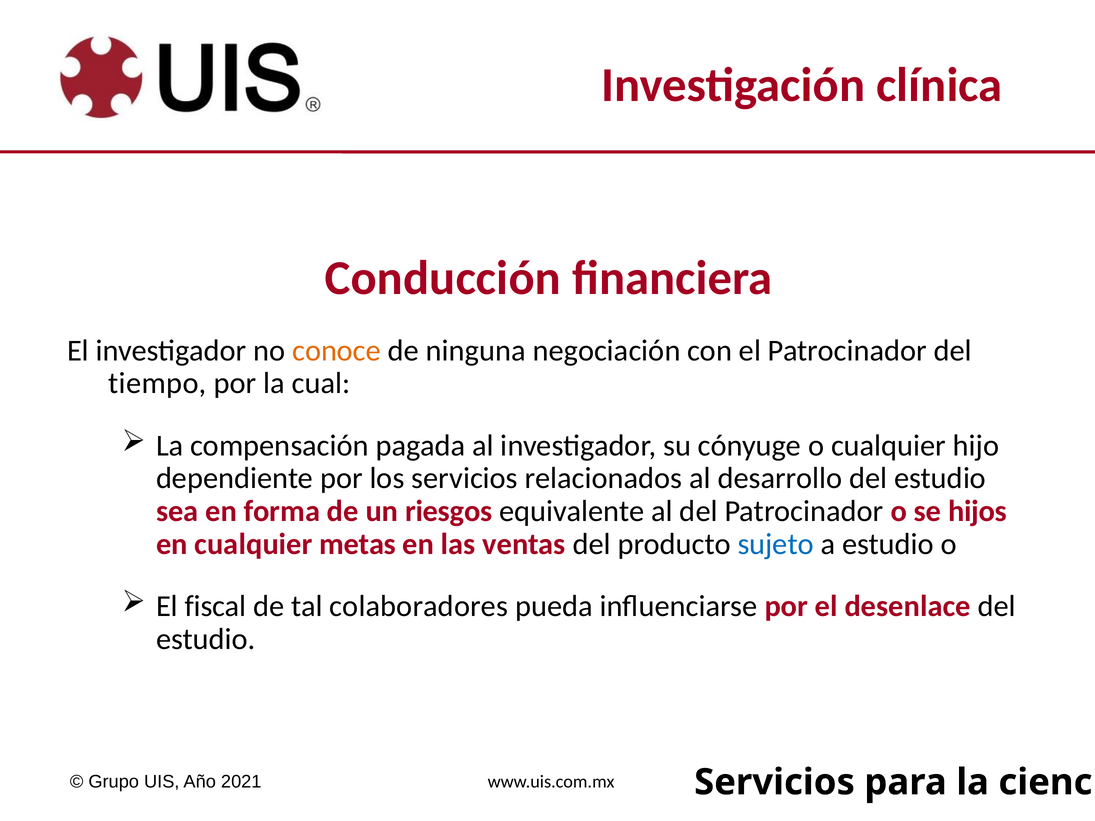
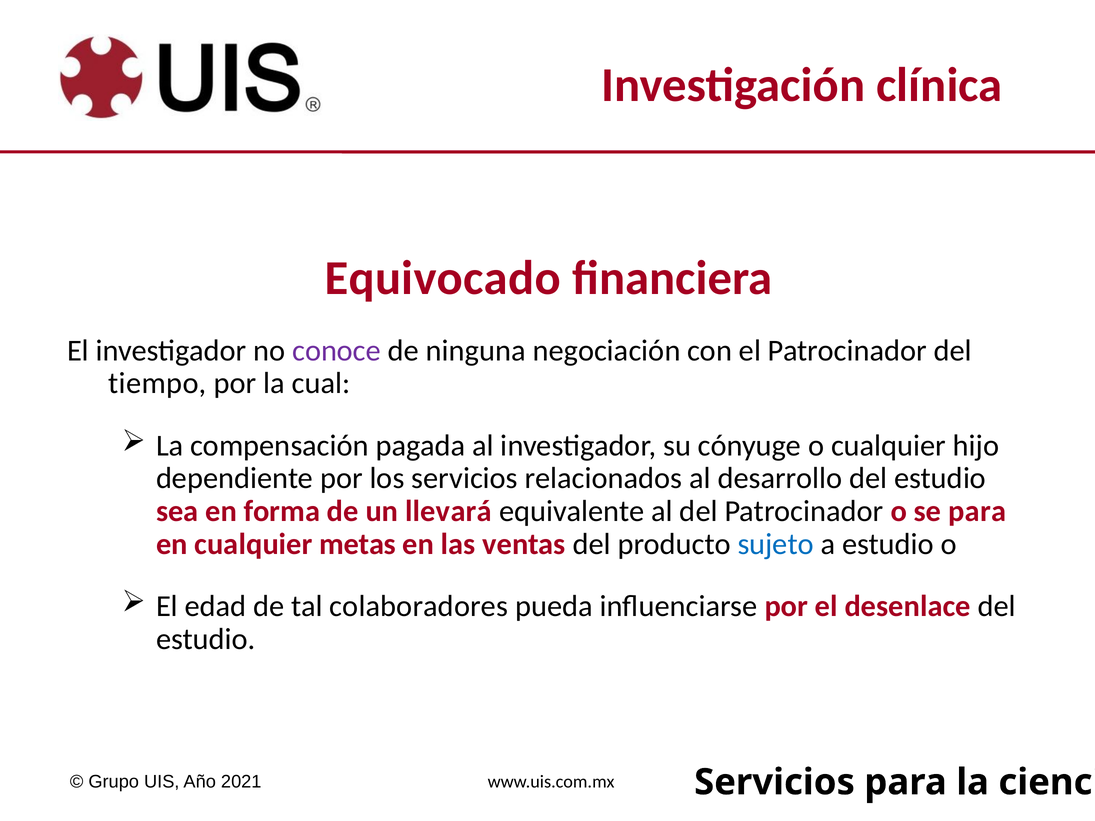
Conducción: Conducción -> Equivocado
conoce colour: orange -> purple
riesgos: riesgos -> llevará
se hijos: hijos -> para
fiscal: fiscal -> edad
